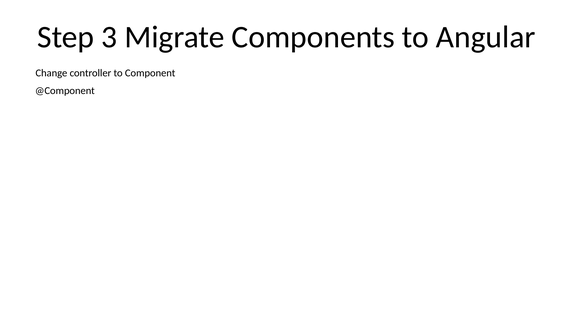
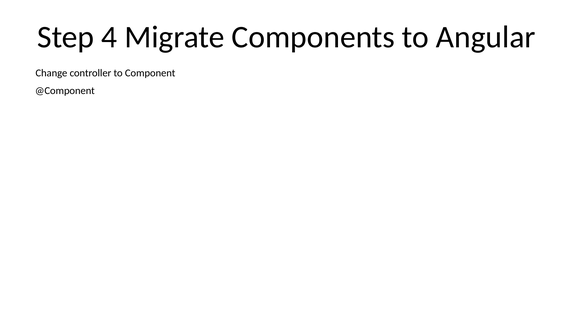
3: 3 -> 4
